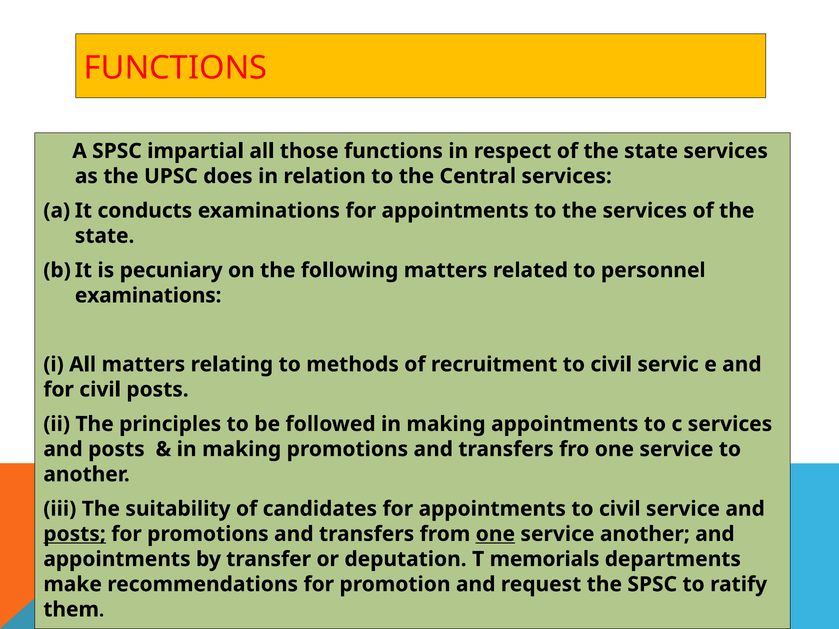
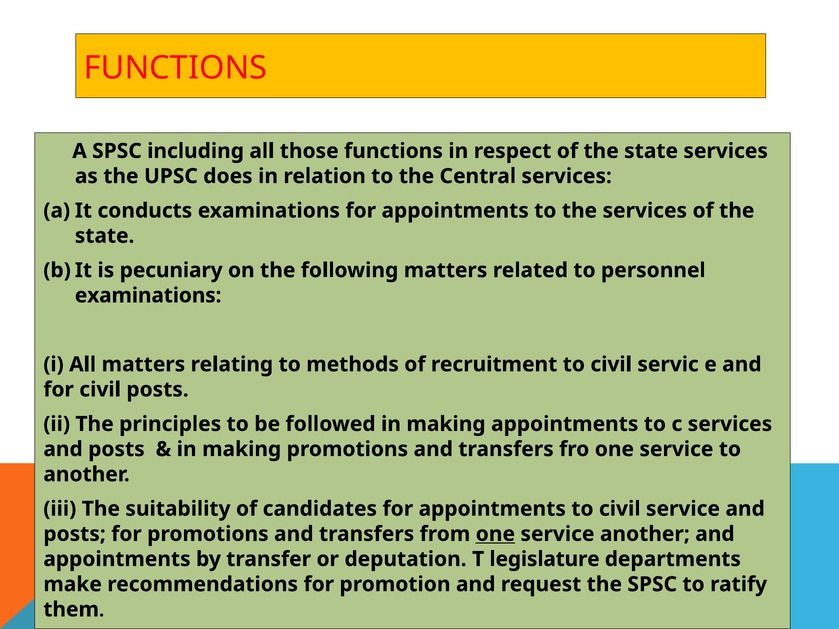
impartial: impartial -> including
posts at (75, 534) underline: present -> none
memorials: memorials -> legislature
